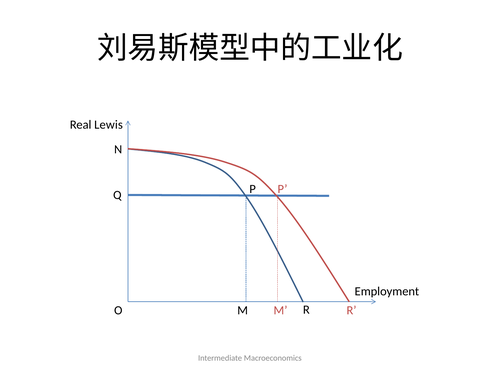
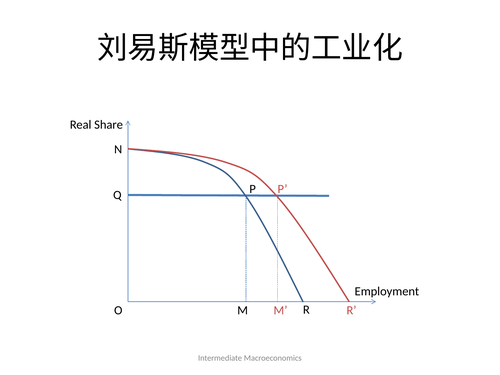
Lewis: Lewis -> Share
